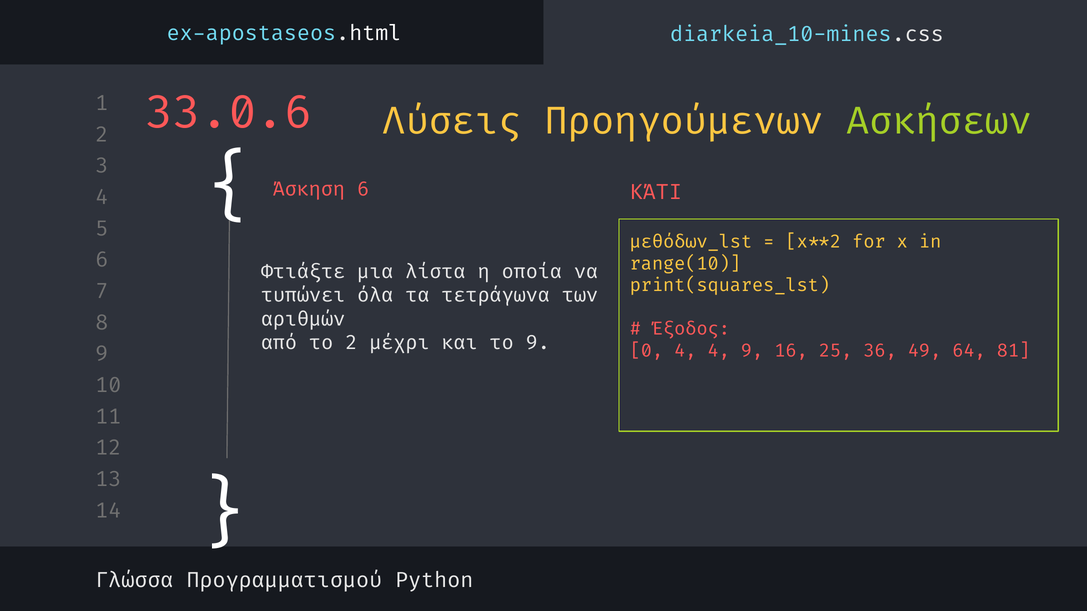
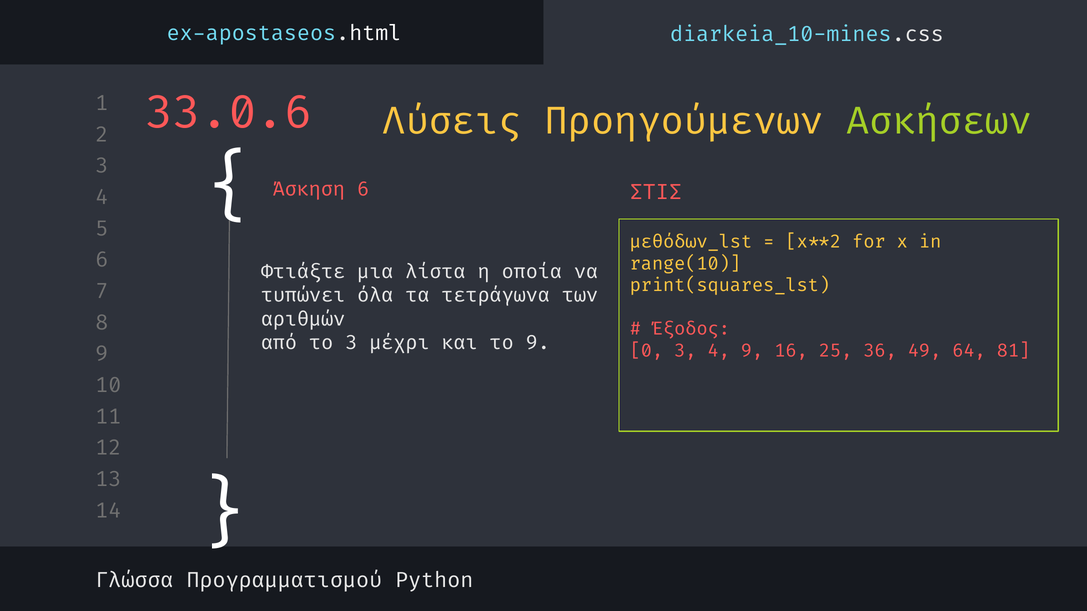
ΚΆΤΙ: ΚΆΤΙ -> ΣΤΙΣ
το 2: 2 -> 3
0 4: 4 -> 3
